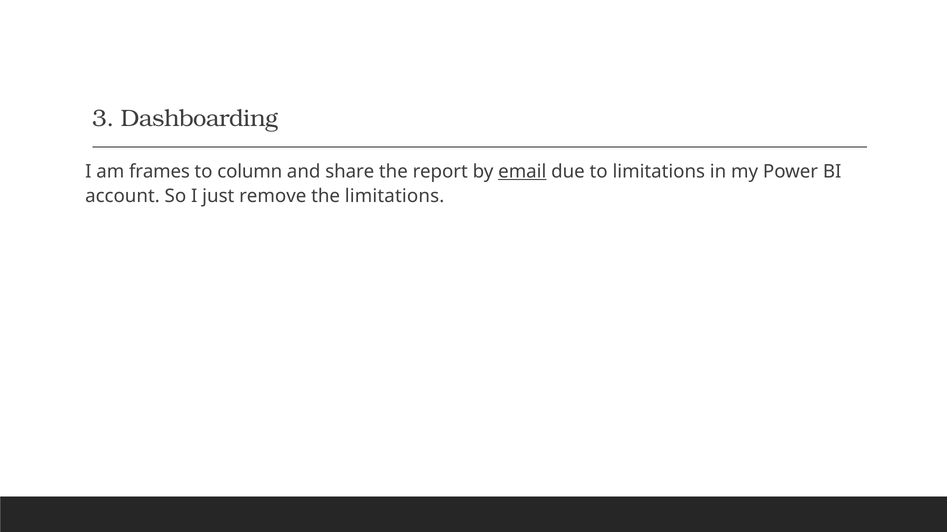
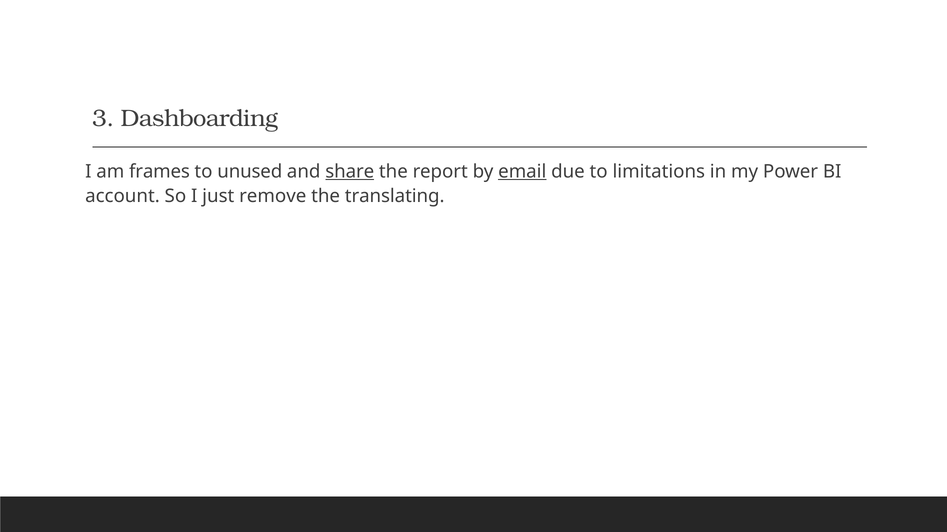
column: column -> unused
share underline: none -> present
the limitations: limitations -> translating
